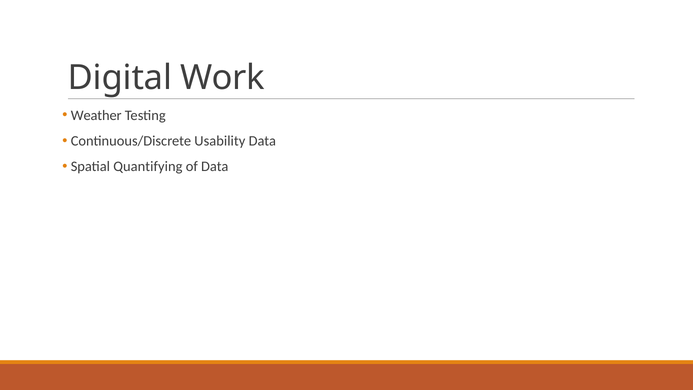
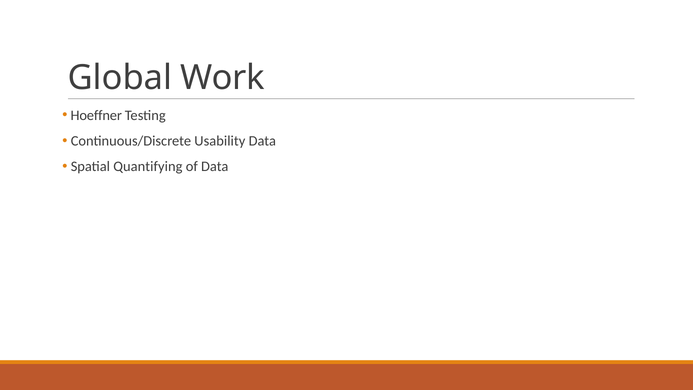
Digital: Digital -> Global
Weather: Weather -> Hoeffner
